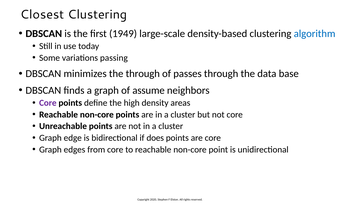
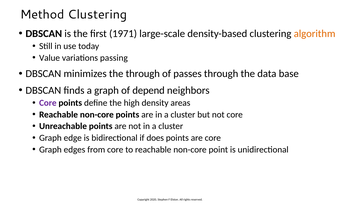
Closest: Closest -> Method
1949: 1949 -> 1971
algorithm colour: blue -> orange
Some: Some -> Value
assume: assume -> depend
